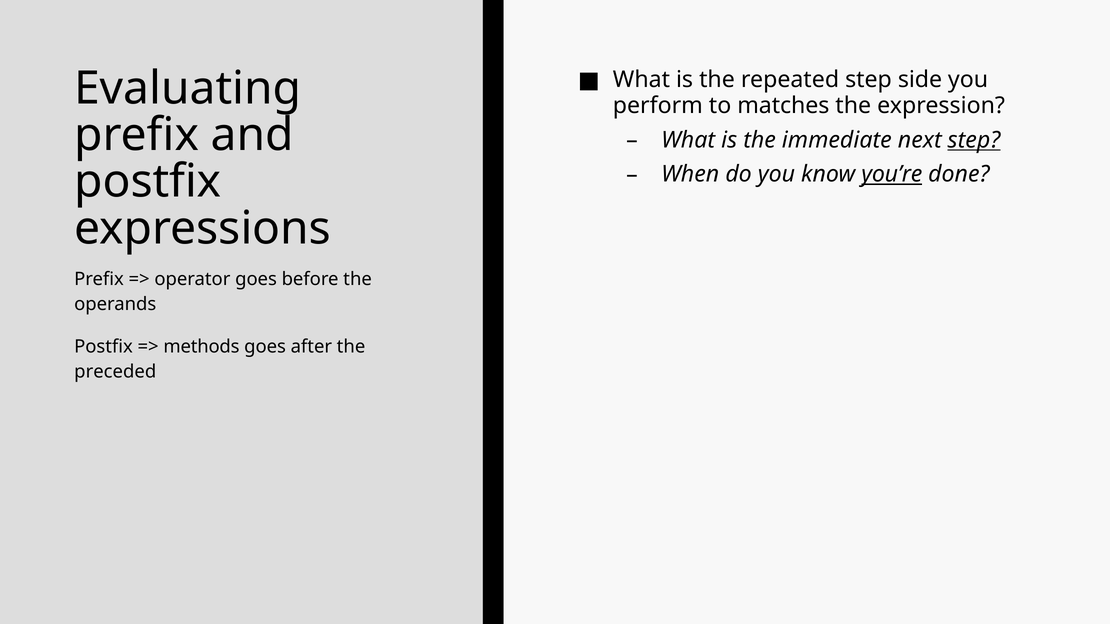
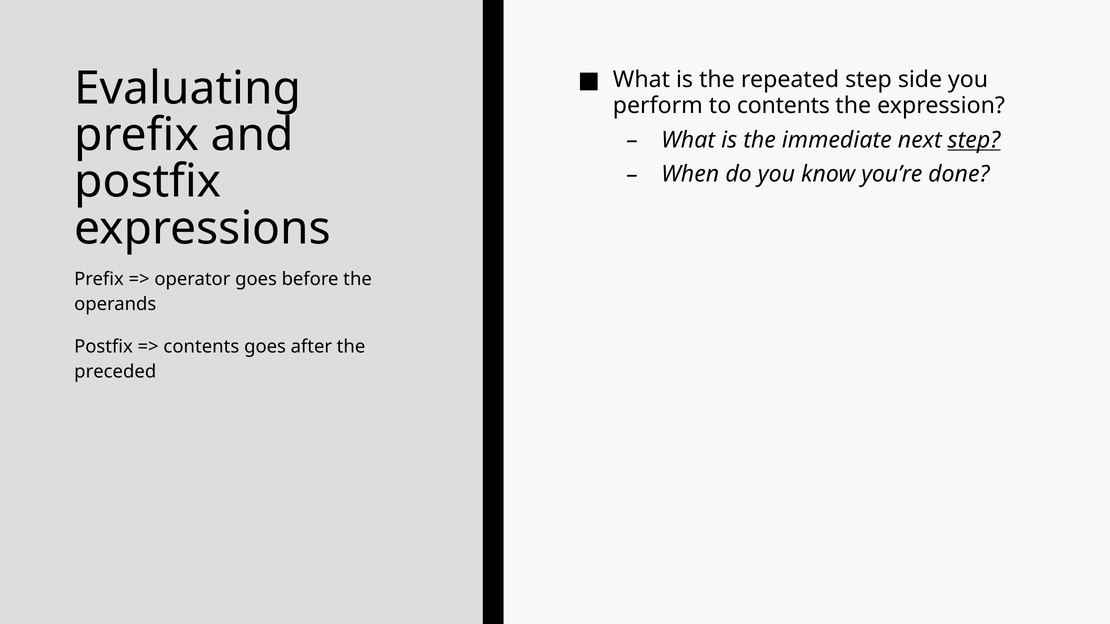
to matches: matches -> contents
you’re underline: present -> none
methods at (201, 347): methods -> contents
